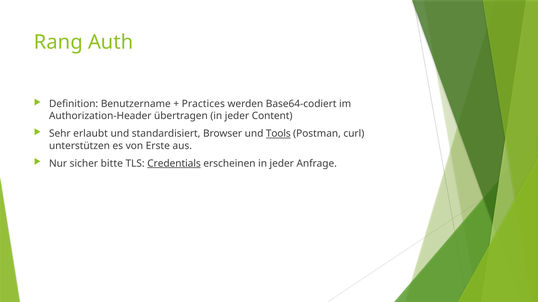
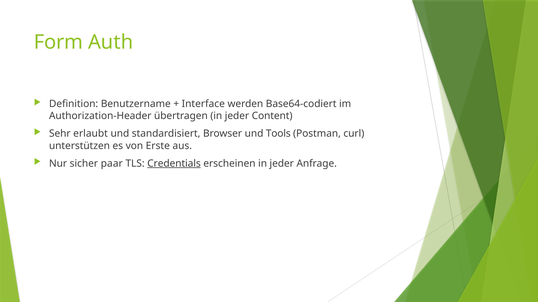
Rang: Rang -> Form
Practices: Practices -> Interface
Tools underline: present -> none
bitte: bitte -> paar
